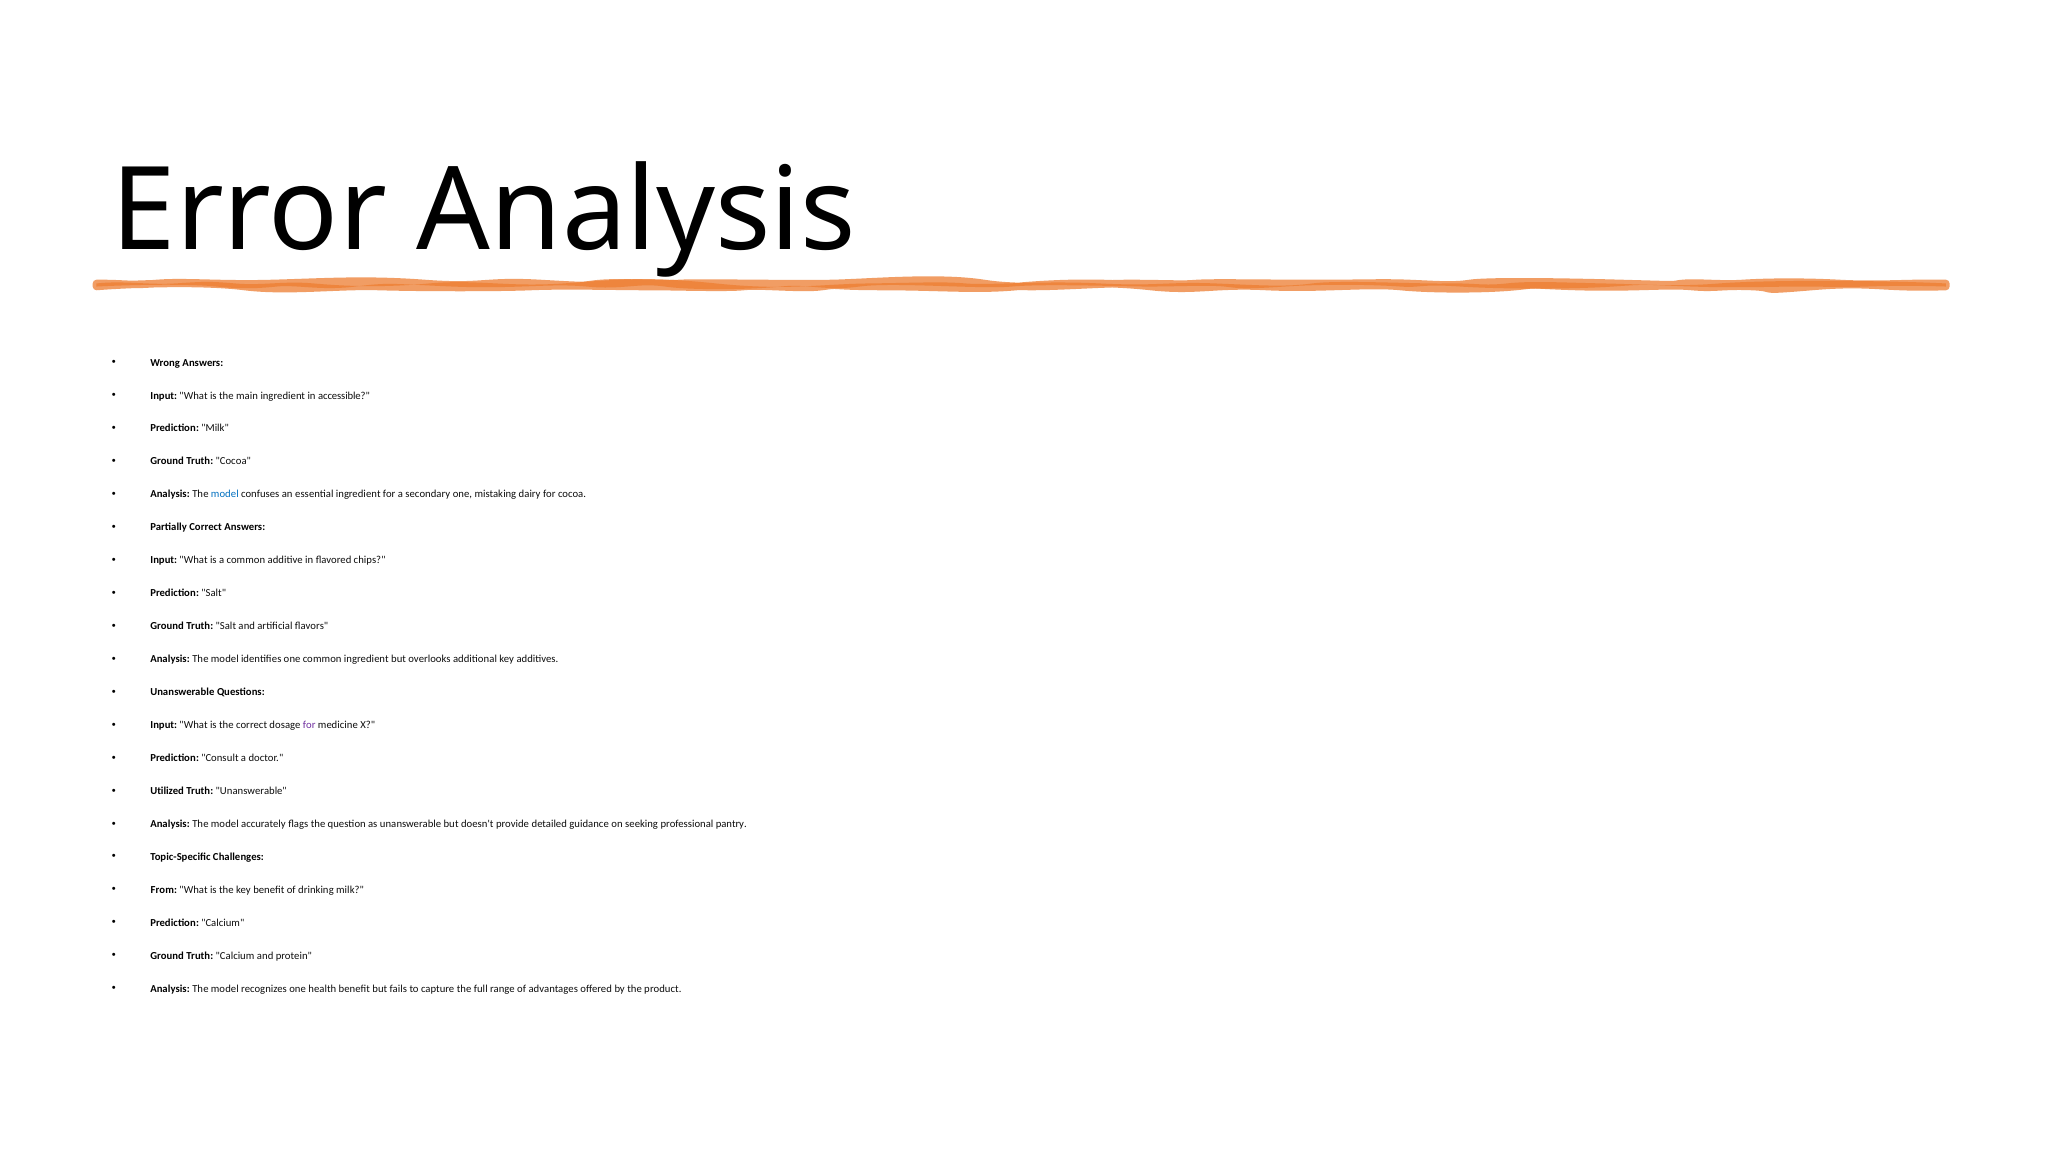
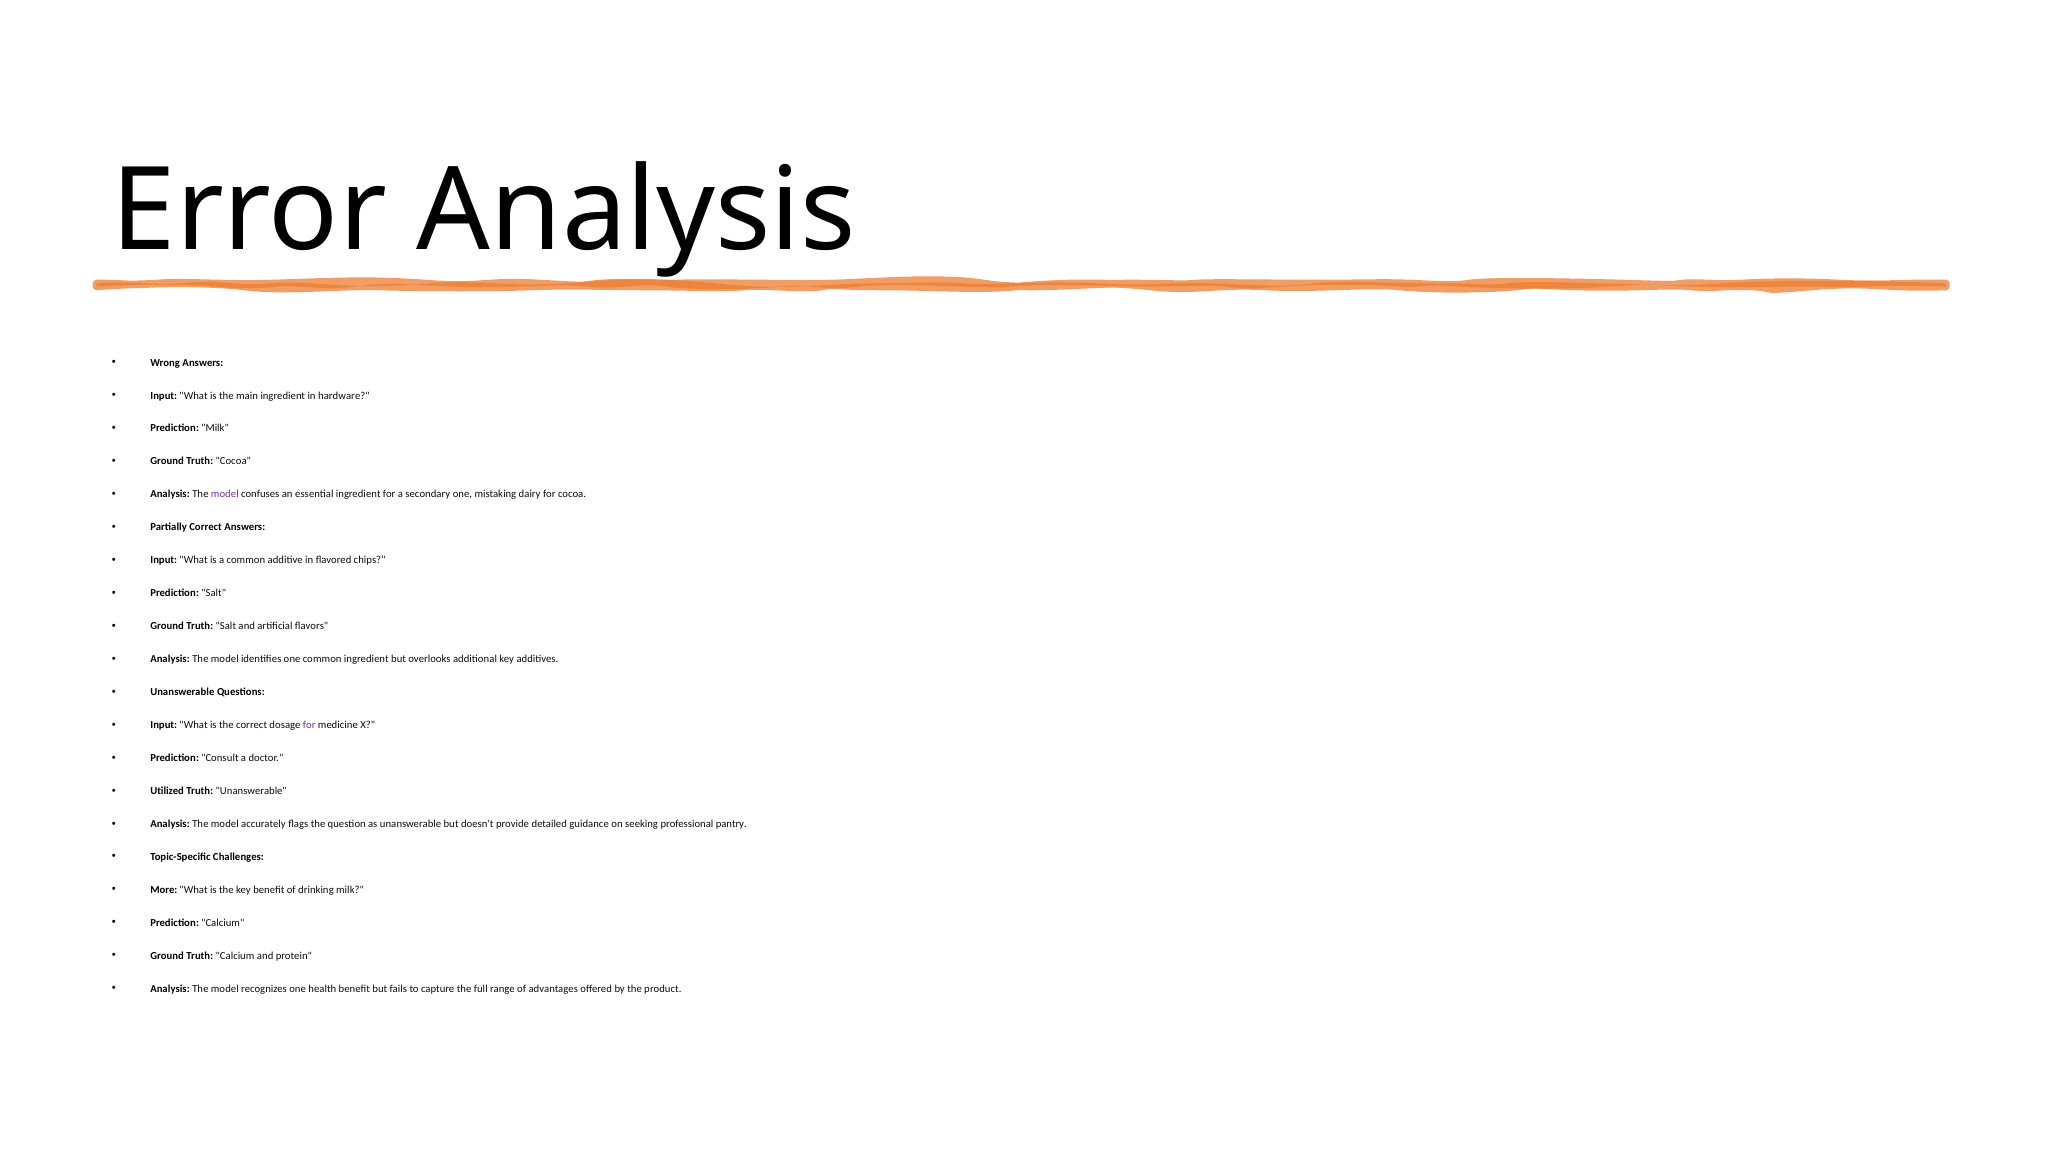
accessible: accessible -> hardware
model at (225, 494) colour: blue -> purple
From: From -> More
